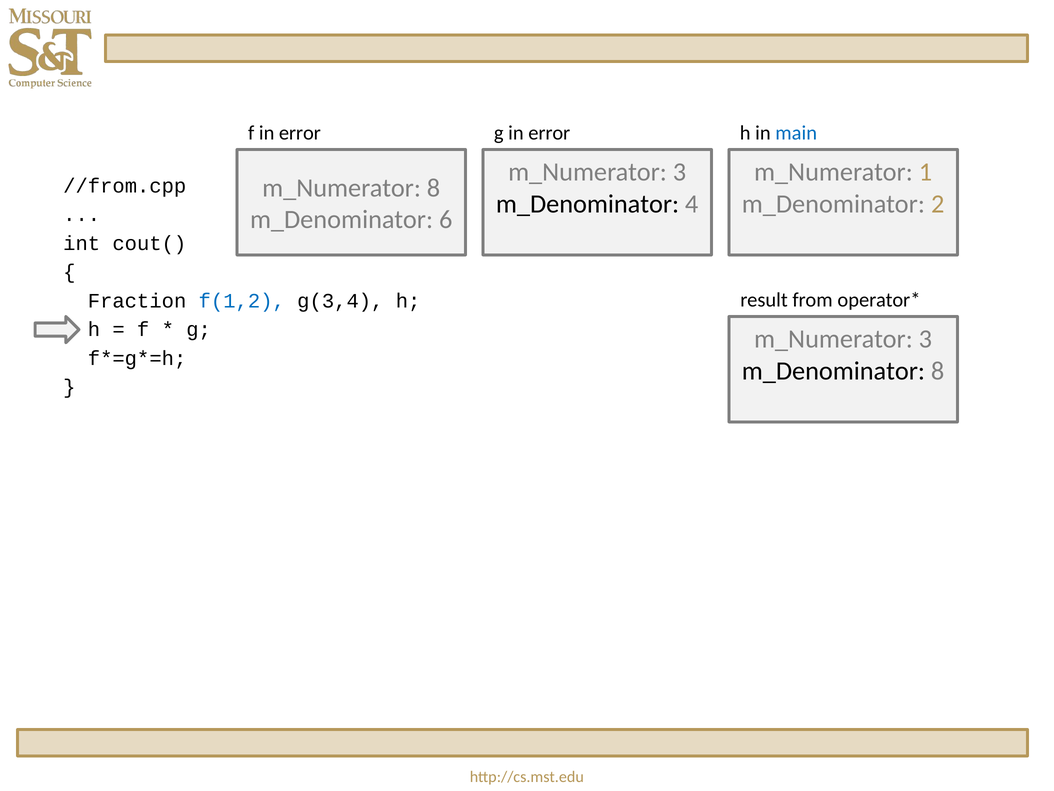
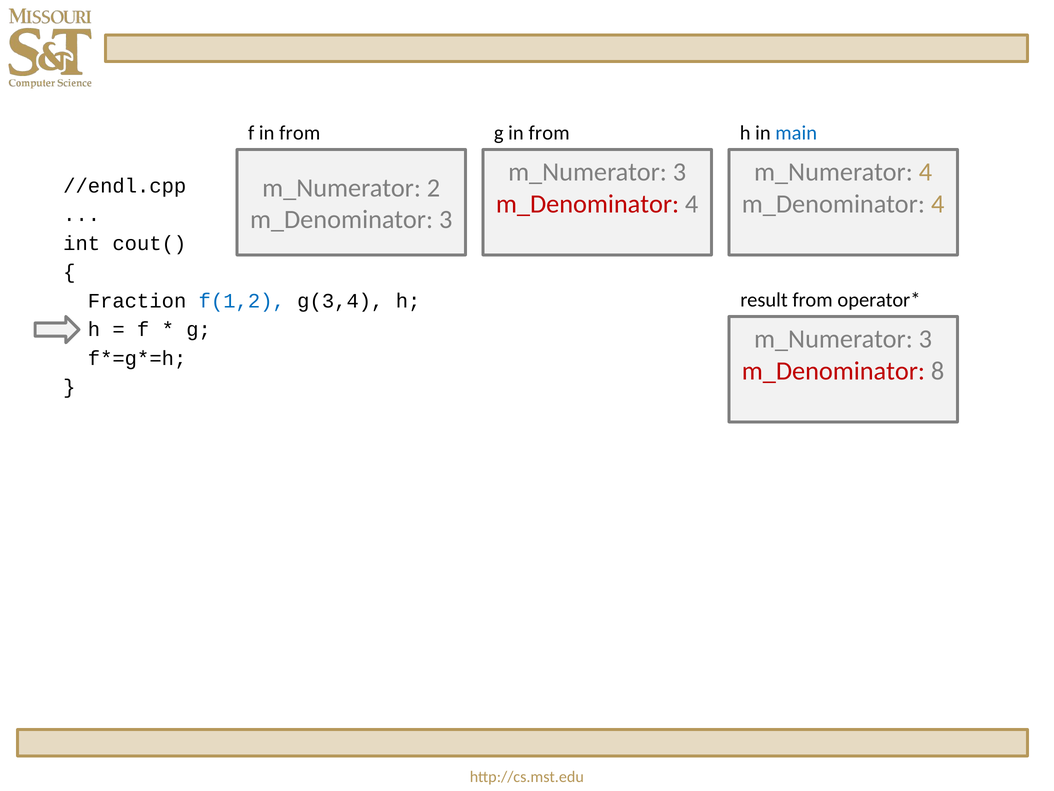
f in error: error -> from
g in error: error -> from
m_Numerator 1: 1 -> 4
m_Numerator 8: 8 -> 2
//from.cpp: //from.cpp -> //endl.cpp
m_Denominator at (588, 204) colour: black -> red
2 at (938, 204): 2 -> 4
m_Denominator 6: 6 -> 3
m_Denominator at (833, 371) colour: black -> red
